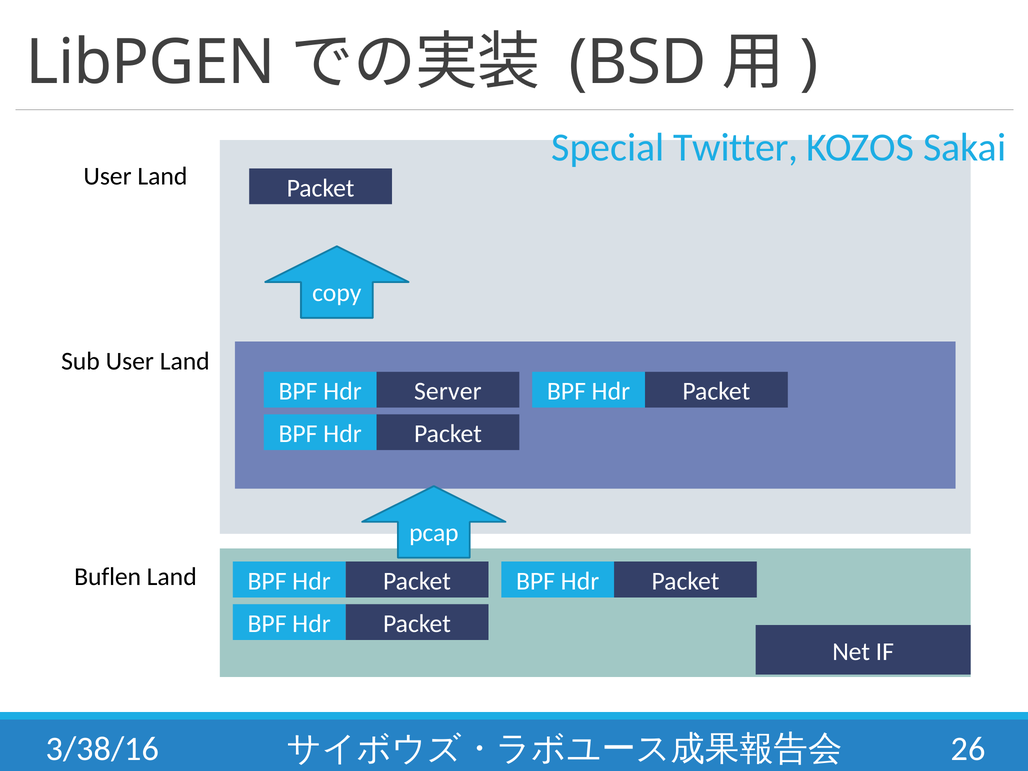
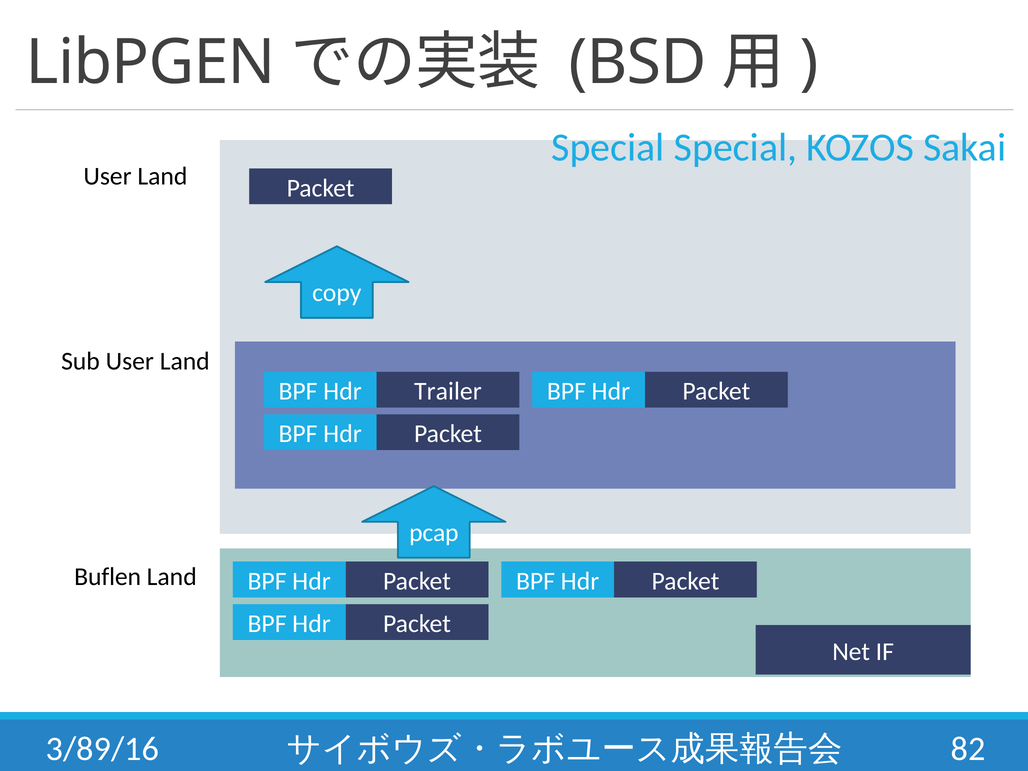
Special Twitter: Twitter -> Special
Server: Server -> Trailer
3/38/16: 3/38/16 -> 3/89/16
26: 26 -> 82
